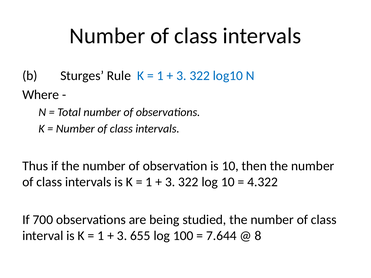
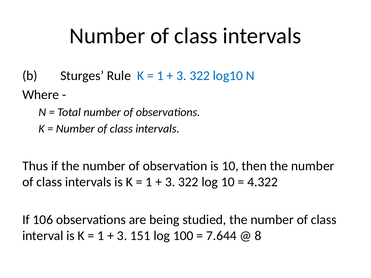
700: 700 -> 106
655: 655 -> 151
